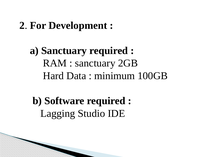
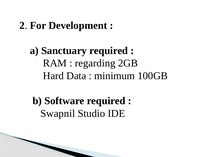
sanctuary at (95, 63): sanctuary -> regarding
Lagging: Lagging -> Swapnil
